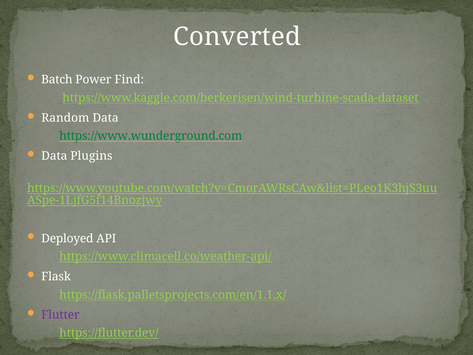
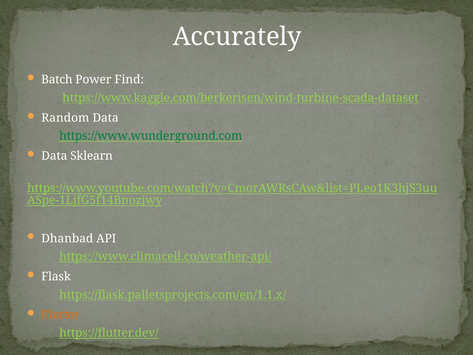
Converted: Converted -> Accurately
Plugins: Plugins -> Sklearn
Deployed: Deployed -> Dhanbad
Flutter colour: purple -> orange
